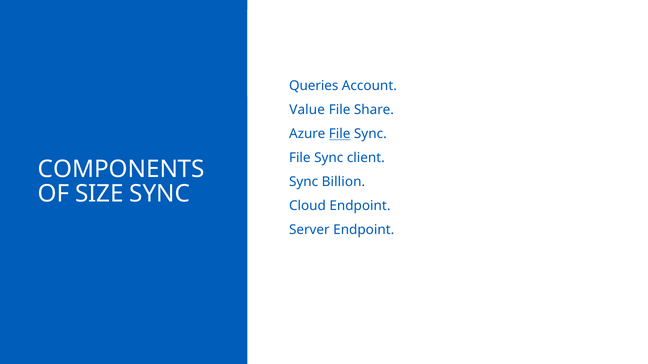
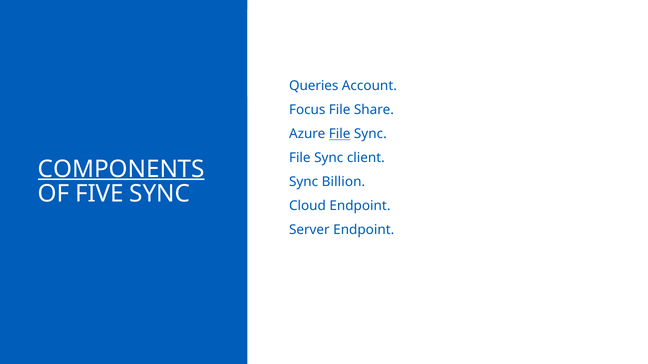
Value: Value -> Focus
COMPONENTS underline: none -> present
SIZE: SIZE -> FIVE
